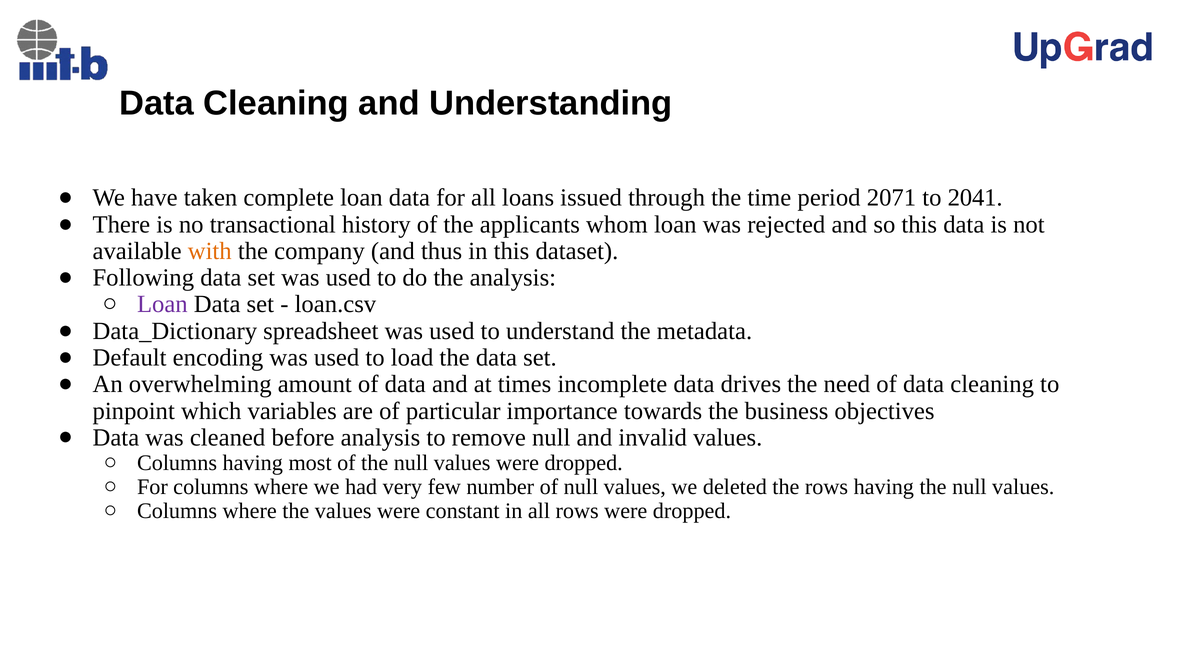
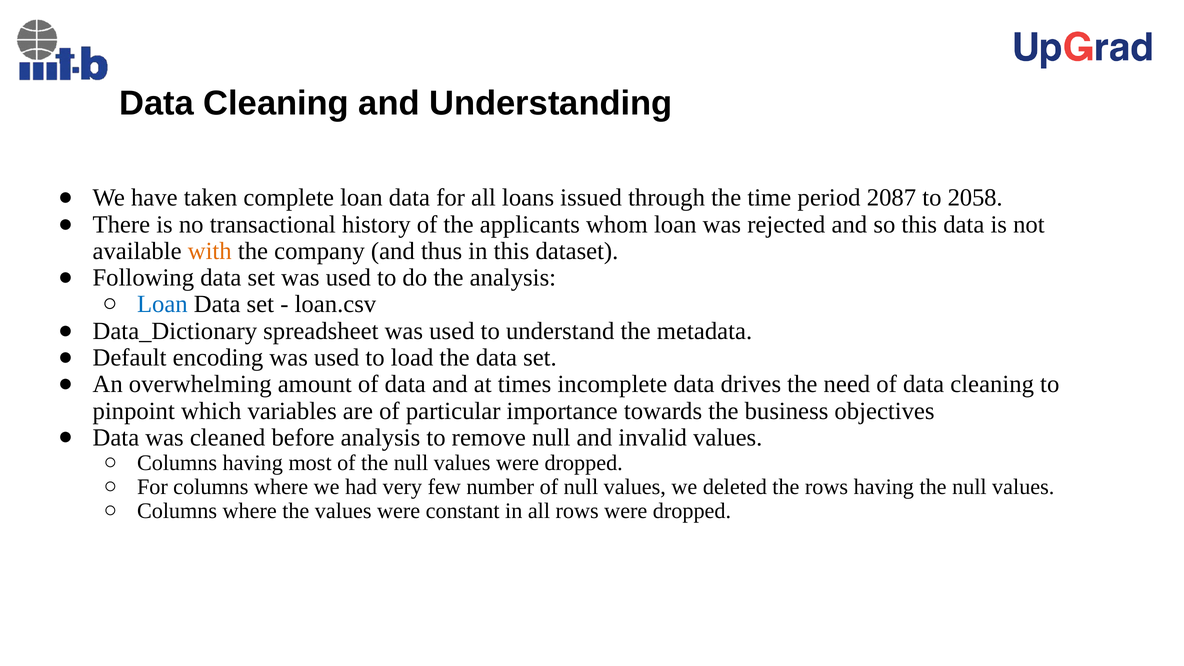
2071: 2071 -> 2087
2041: 2041 -> 2058
Loan at (162, 304) colour: purple -> blue
